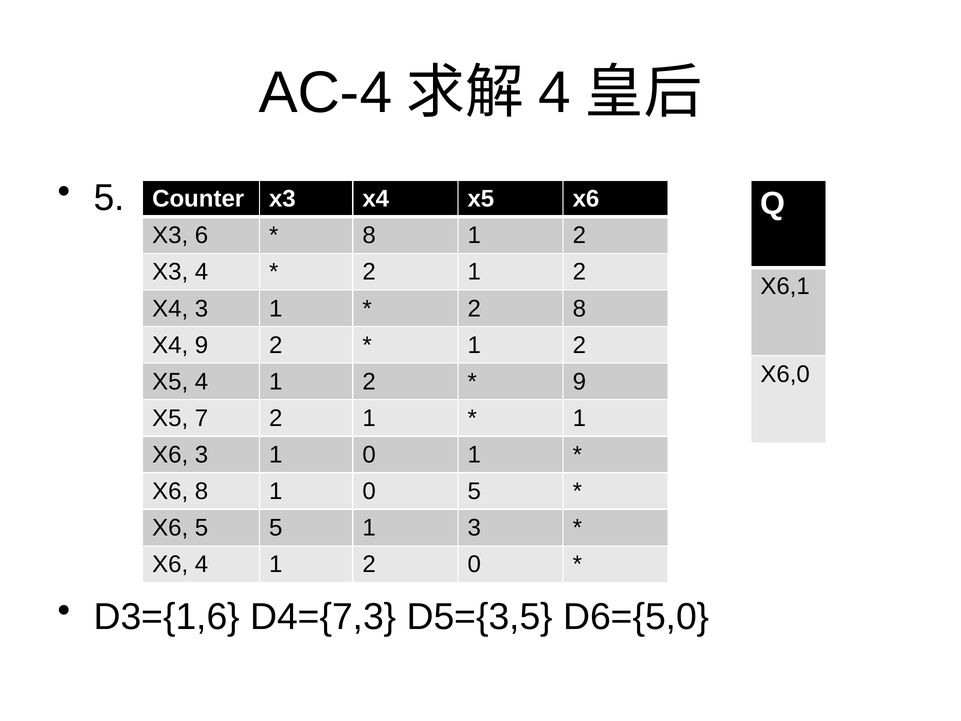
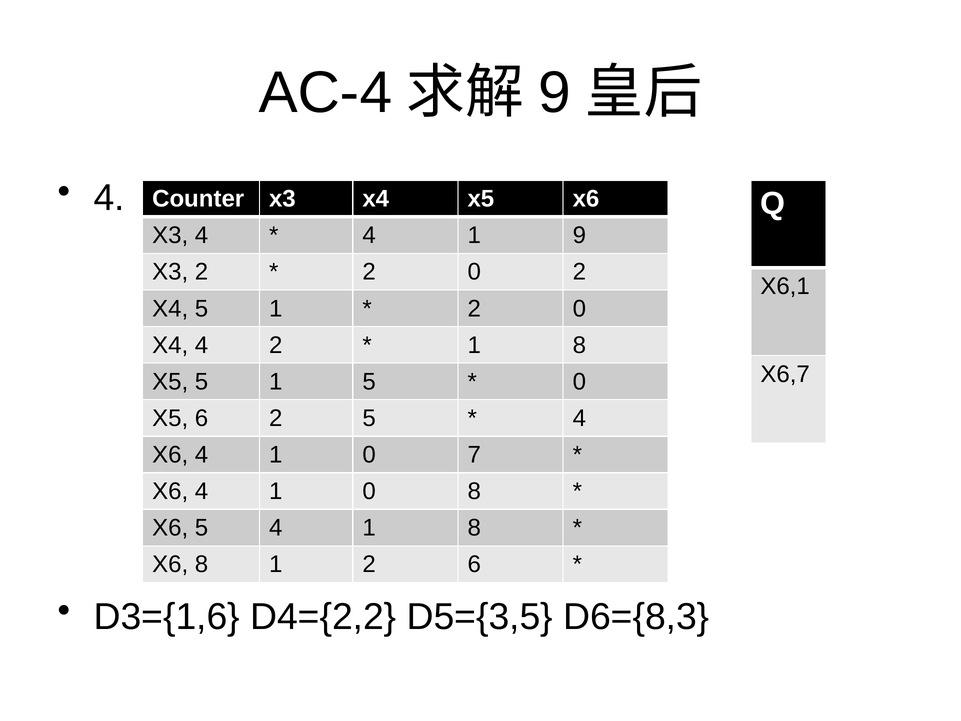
4 at (554, 93): 4 -> 9
5 at (109, 198): 5 -> 4
X3 6: 6 -> 4
8 at (369, 235): 8 -> 4
2 at (579, 235): 2 -> 9
X3 4: 4 -> 2
1 at (474, 272): 1 -> 0
X4 3: 3 -> 5
8 at (579, 309): 8 -> 0
X4 9: 9 -> 4
2 at (579, 345): 2 -> 8
X6,0: X6,0 -> X6,7
X5 4: 4 -> 5
2 at (369, 382): 2 -> 5
9 at (579, 382): 9 -> 0
X5 7: 7 -> 6
1 at (369, 418): 1 -> 5
1 at (579, 418): 1 -> 4
3 at (201, 455): 3 -> 4
0 1: 1 -> 7
8 at (201, 491): 8 -> 4
0 5: 5 -> 8
5 5: 5 -> 4
3 at (474, 528): 3 -> 8
X6 4: 4 -> 8
2 0: 0 -> 6
D4={7,3: D4={7,3 -> D4={2,2
D6={5,0: D6={5,0 -> D6={8,3
